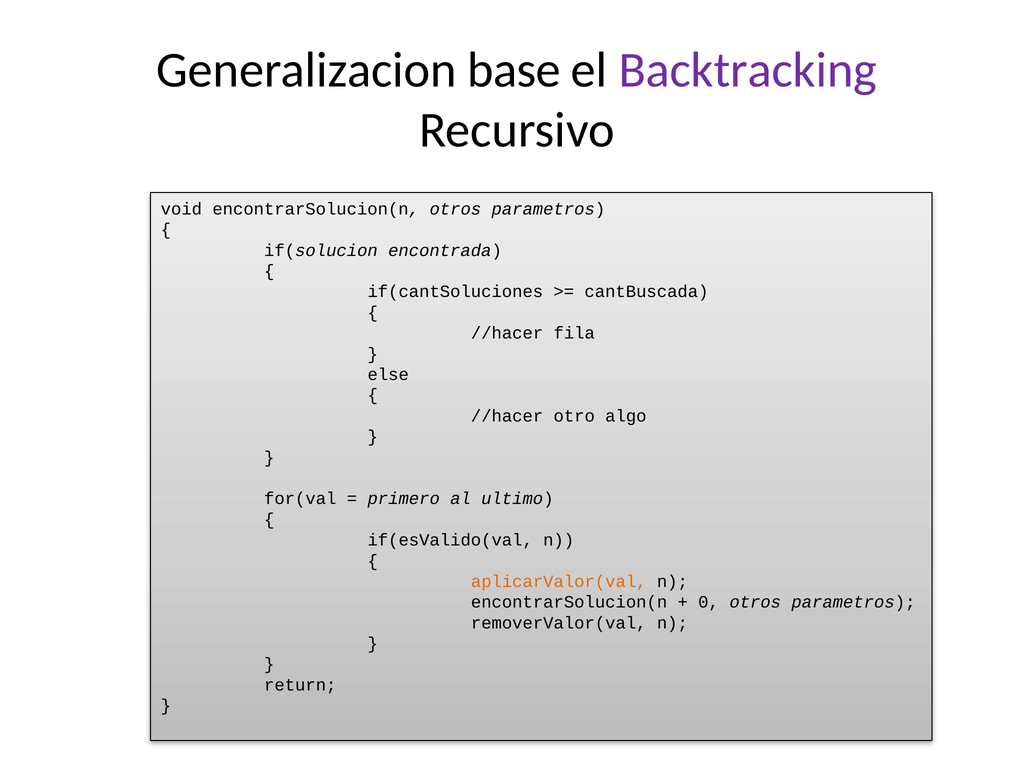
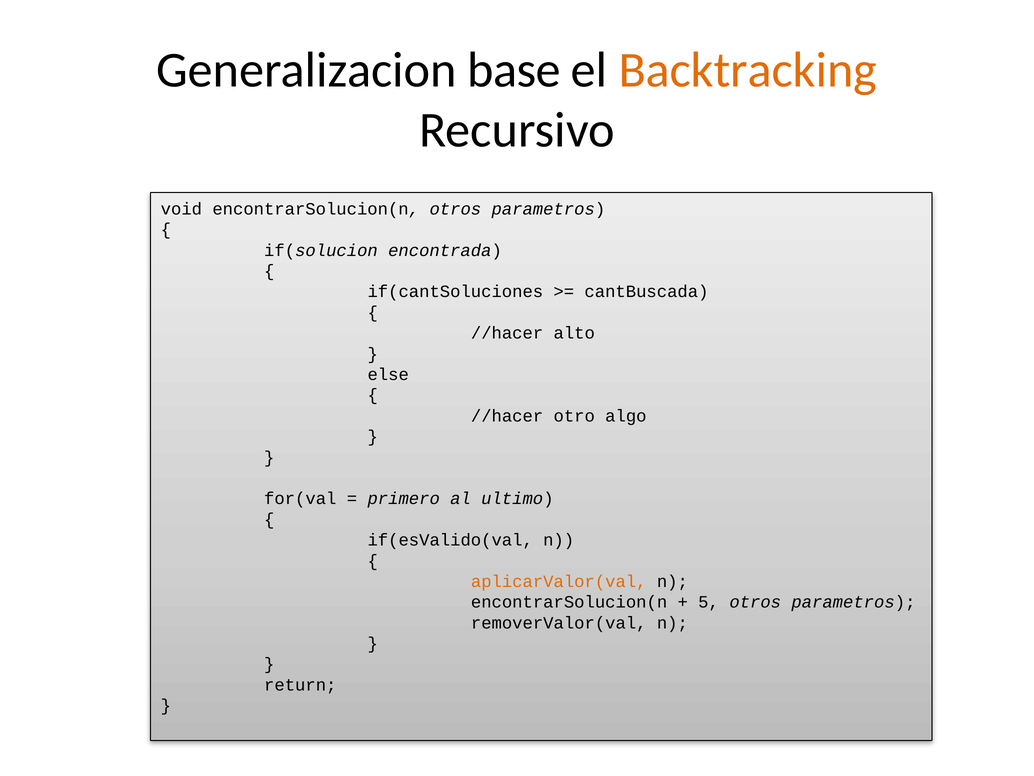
Backtracking colour: purple -> orange
fila: fila -> alto
0: 0 -> 5
